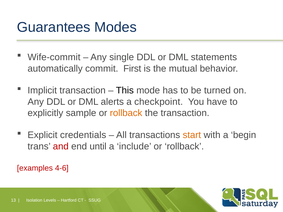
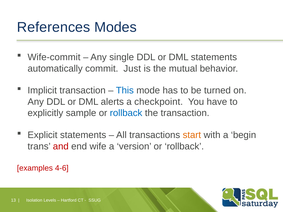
Guarantees: Guarantees -> References
First: First -> Just
This colour: black -> blue
rollback at (126, 113) colour: orange -> blue
Explicit credentials: credentials -> statements
until: until -> wife
include: include -> version
